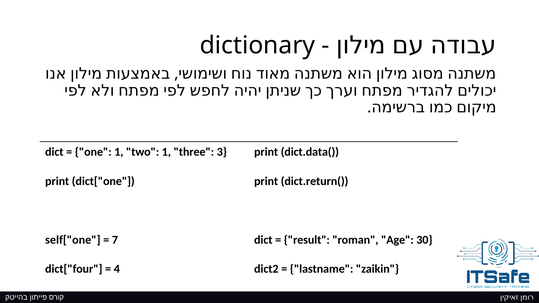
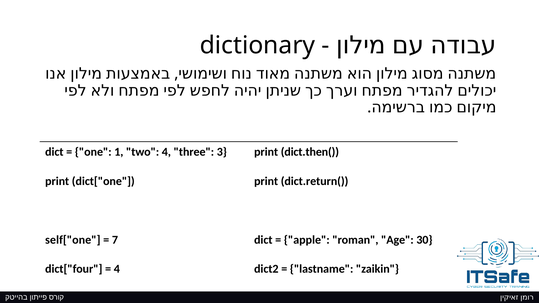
two 1: 1 -> 4
dict.data(: dict.data( -> dict.then(
result: result -> apple
